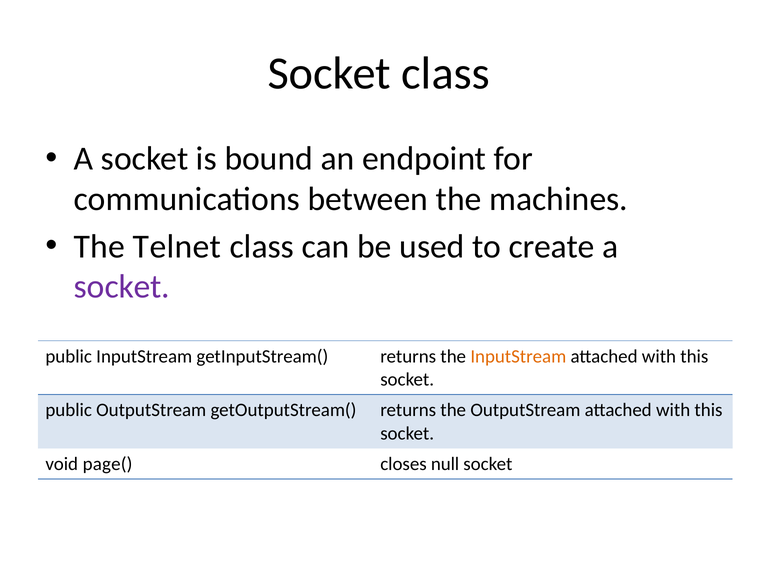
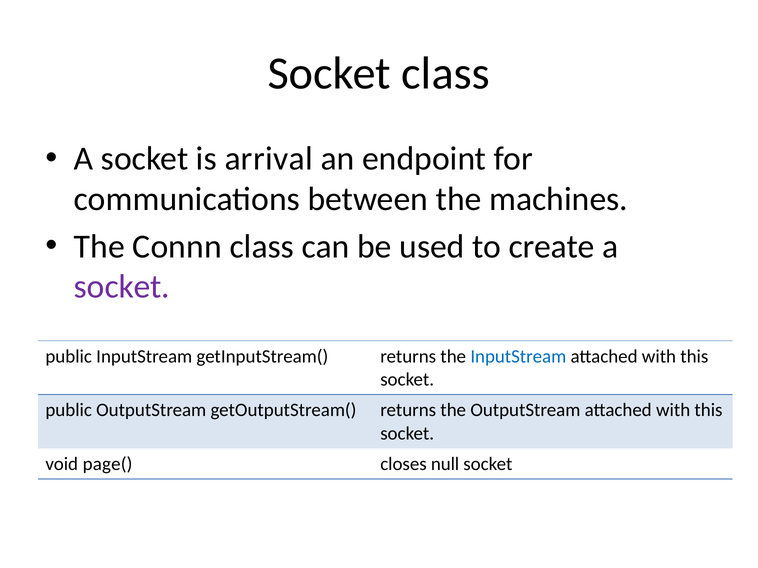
bound: bound -> arrival
Telnet: Telnet -> Connn
InputStream at (518, 357) colour: orange -> blue
